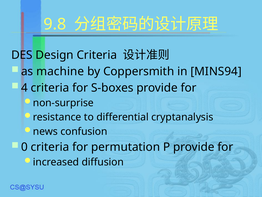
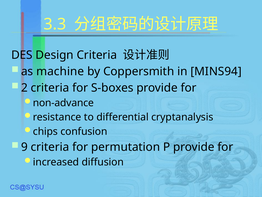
9.8: 9.8 -> 3.3
4: 4 -> 2
non-surprise: non-surprise -> non-advance
news: news -> chips
0: 0 -> 9
